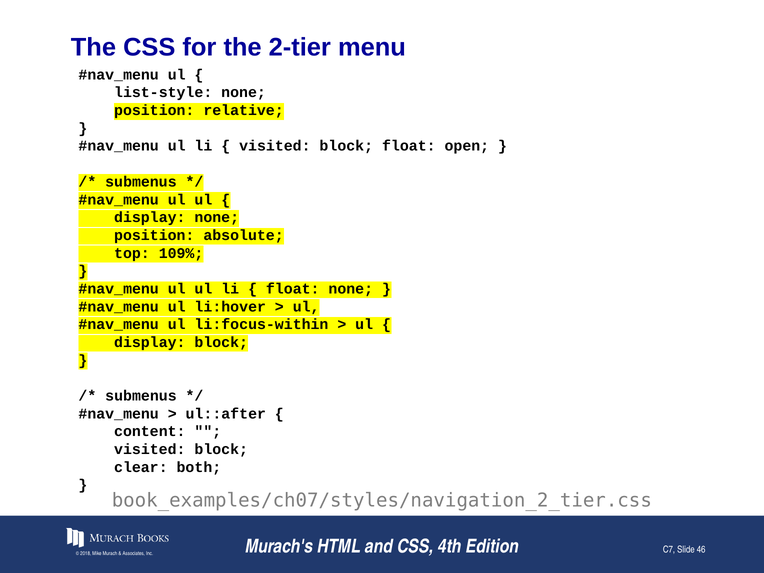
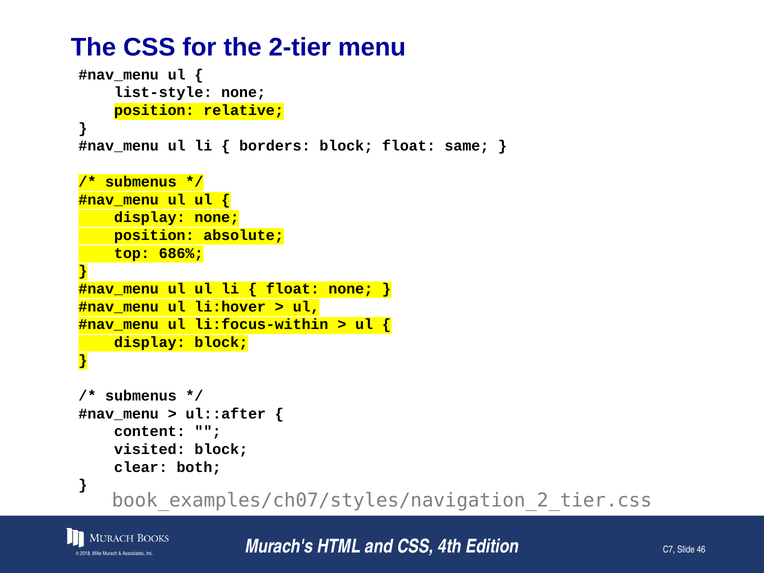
visited at (275, 146): visited -> borders
open: open -> same
109%: 109% -> 686%
